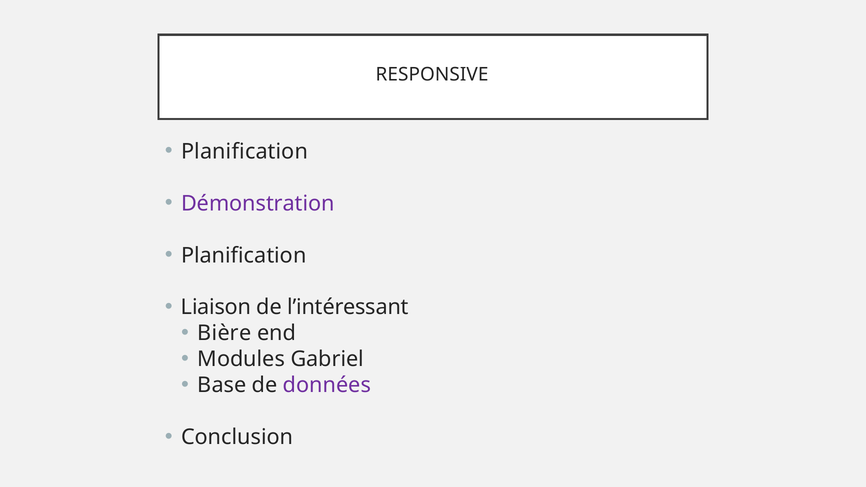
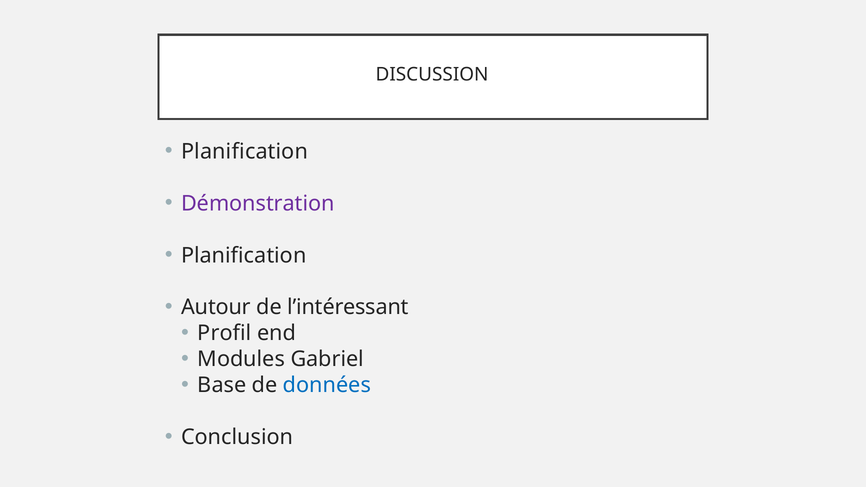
RESPONSIVE: RESPONSIVE -> DISCUSSION
Liaison: Liaison -> Autour
Bière: Bière -> Profil
données colour: purple -> blue
